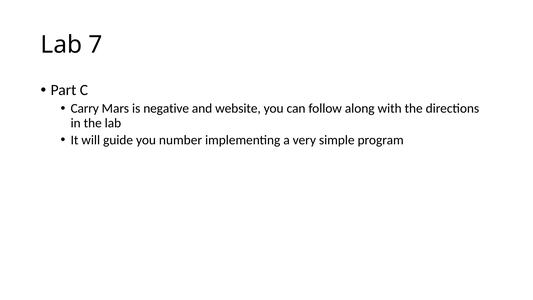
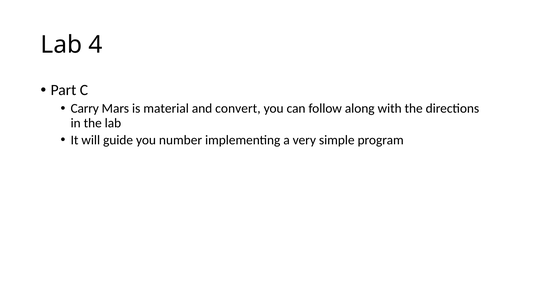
7: 7 -> 4
negative: negative -> material
website: website -> convert
